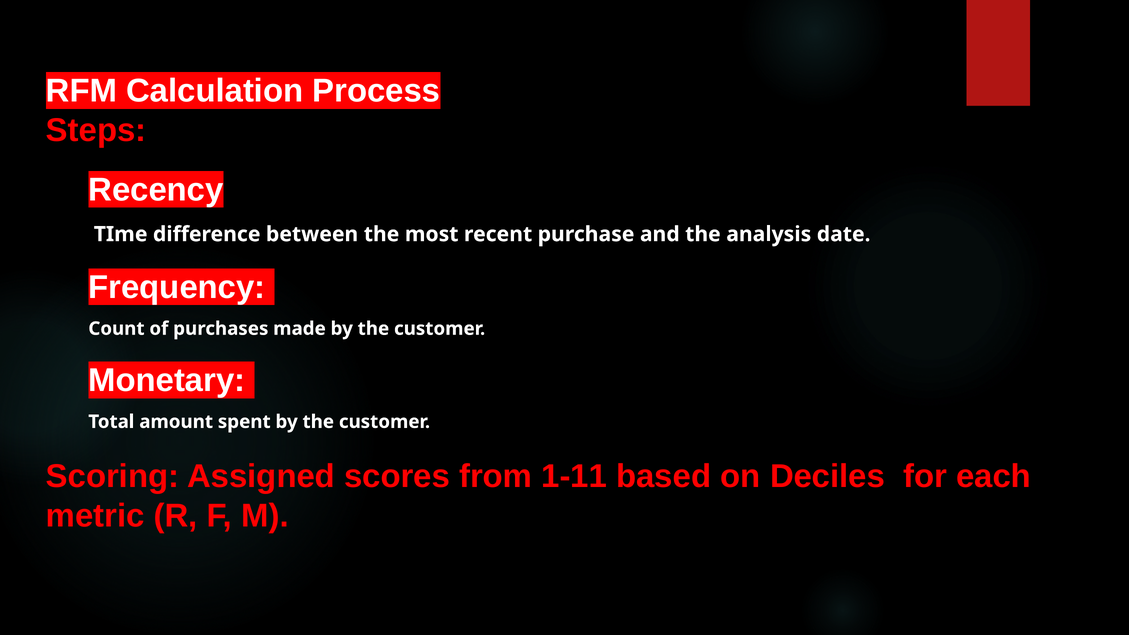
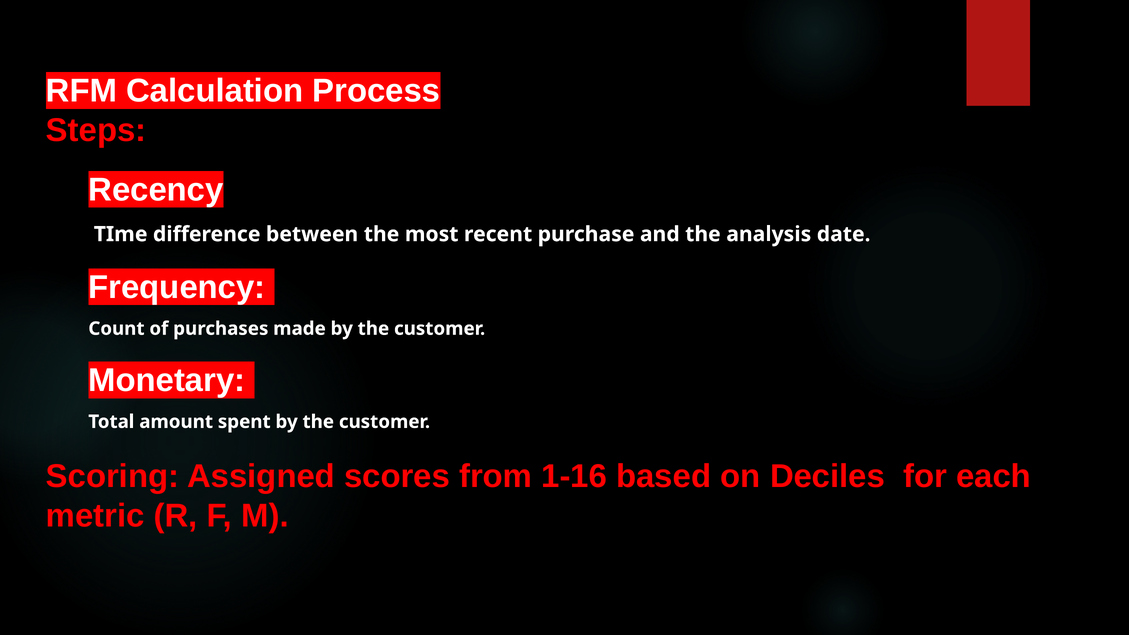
1-11: 1-11 -> 1-16
